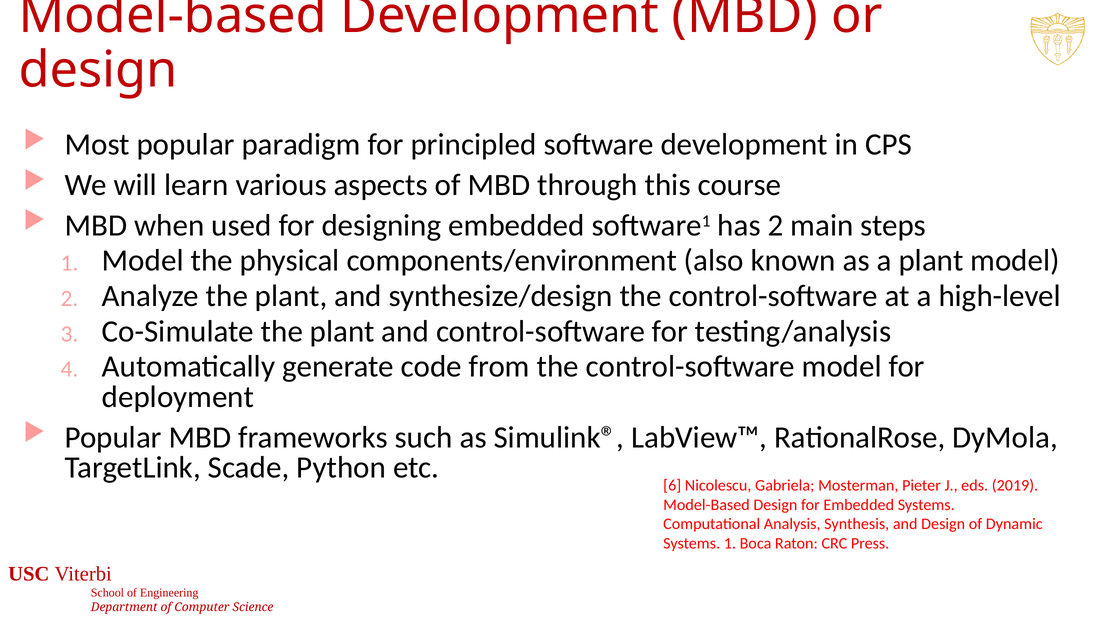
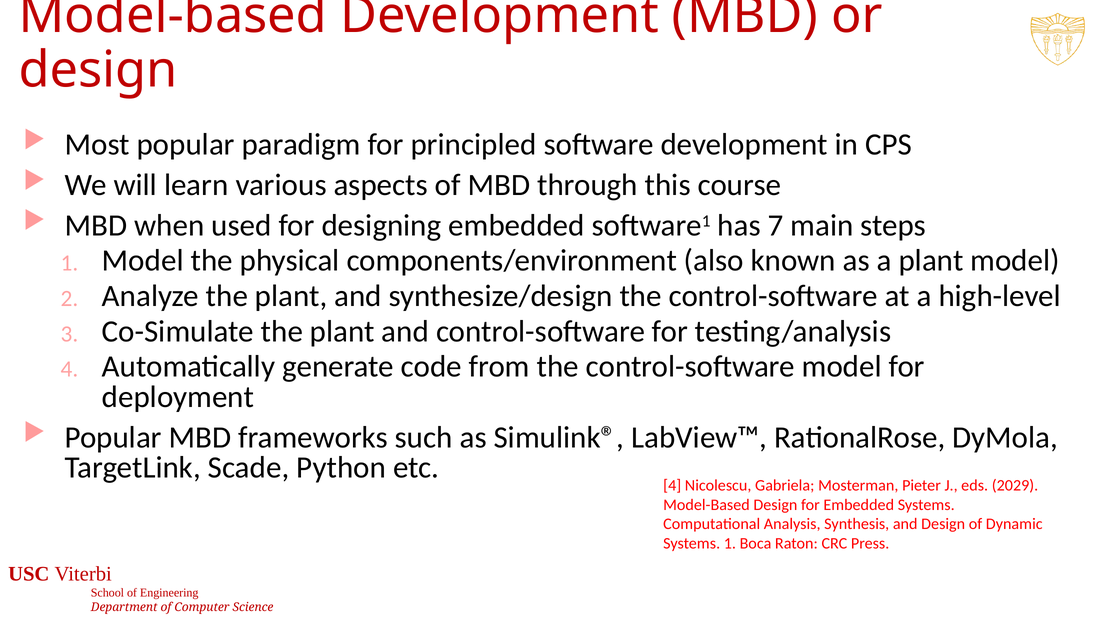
has 2: 2 -> 7
6 at (672, 486): 6 -> 4
2019: 2019 -> 2029
